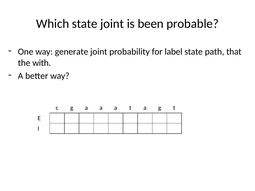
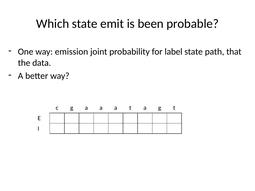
state joint: joint -> emit
generate: generate -> emission
with: with -> data
